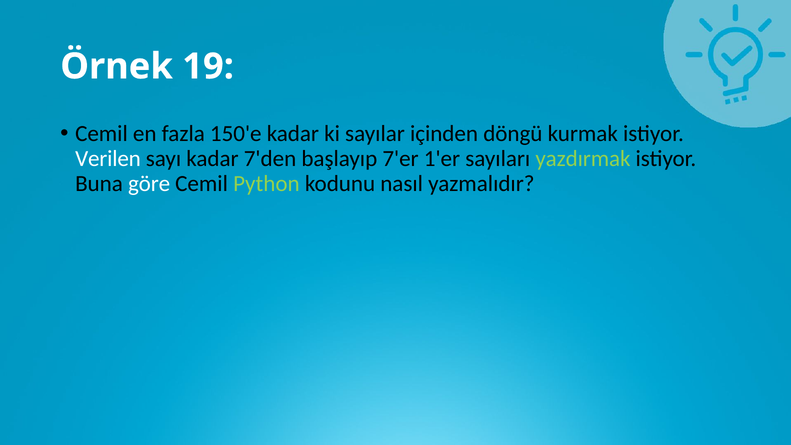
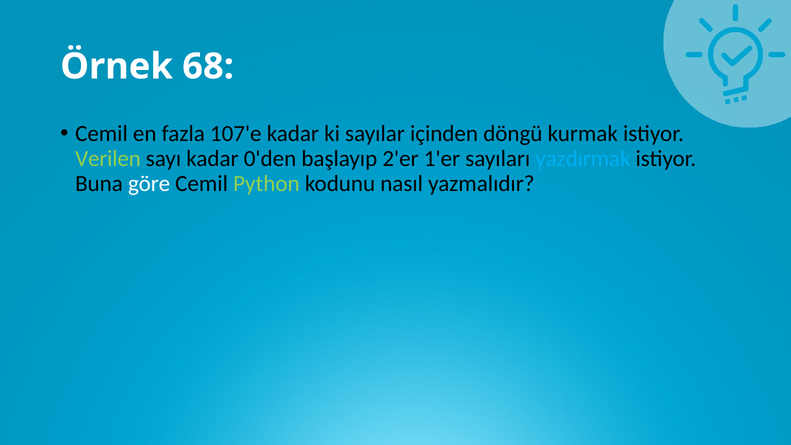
19: 19 -> 68
150'e: 150'e -> 107'e
Verilen colour: white -> light green
7'den: 7'den -> 0'den
7'er: 7'er -> 2'er
yazdırmak colour: light green -> light blue
